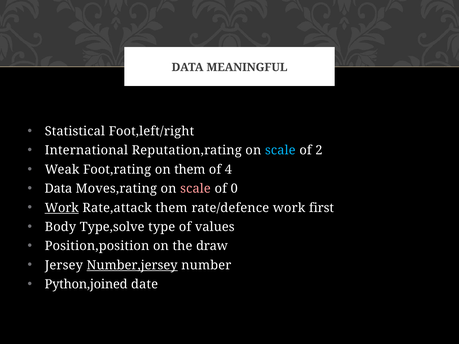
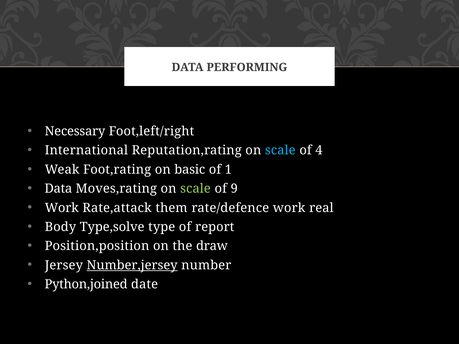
MEANINGFUL: MEANINGFUL -> PERFORMING
Statistical: Statistical -> Necessary
2: 2 -> 4
on them: them -> basic
4: 4 -> 1
scale at (195, 189) colour: pink -> light green
0: 0 -> 9
Work at (62, 208) underline: present -> none
first: first -> real
values: values -> report
